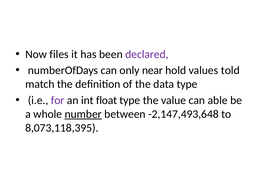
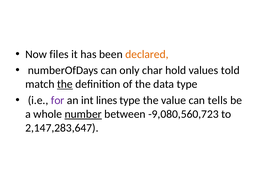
declared colour: purple -> orange
near: near -> char
the at (65, 84) underline: none -> present
float: float -> lines
able: able -> tells
-2,147,493,648: -2,147,493,648 -> -9,080,560,723
8,073,118,395: 8,073,118,395 -> 2,147,283,647
